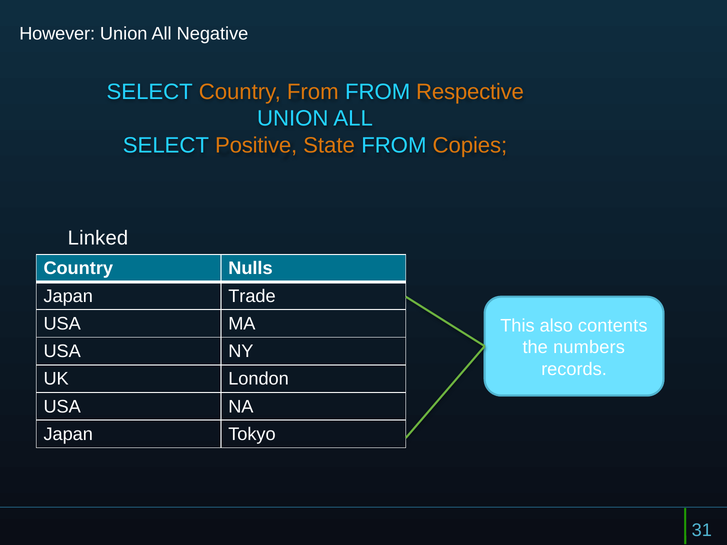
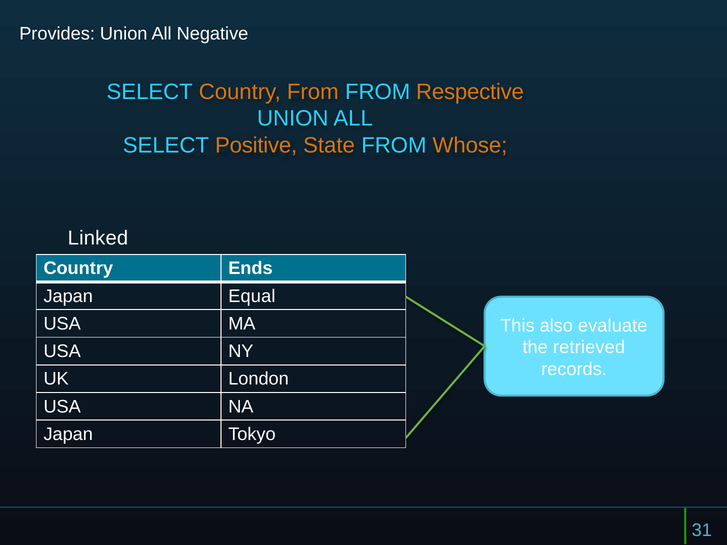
However: However -> Provides
Copies: Copies -> Whose
Nulls: Nulls -> Ends
Trade: Trade -> Equal
contents: contents -> evaluate
numbers: numbers -> retrieved
